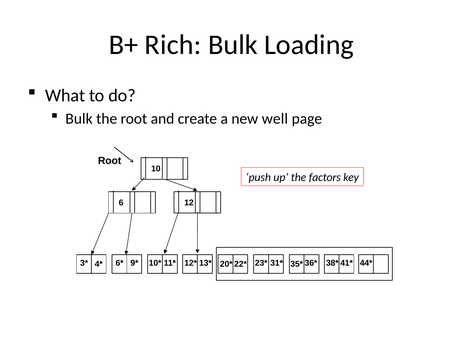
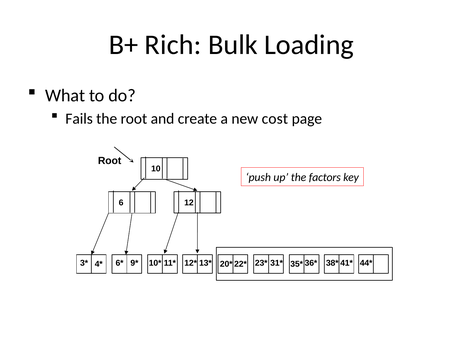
Bulk at (79, 118): Bulk -> Fails
well: well -> cost
